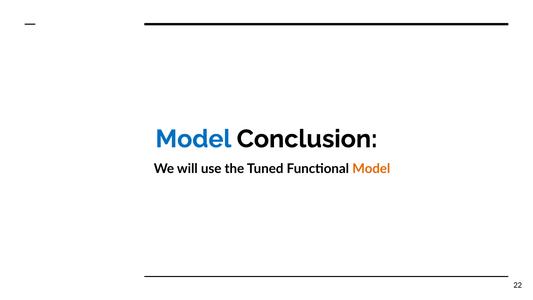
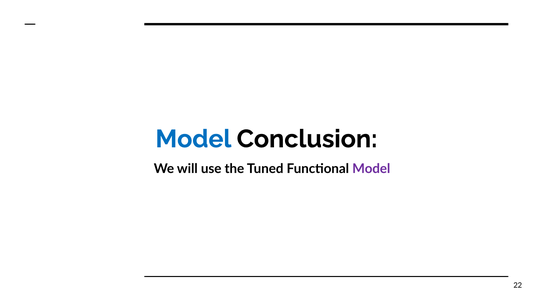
Model at (371, 169) colour: orange -> purple
